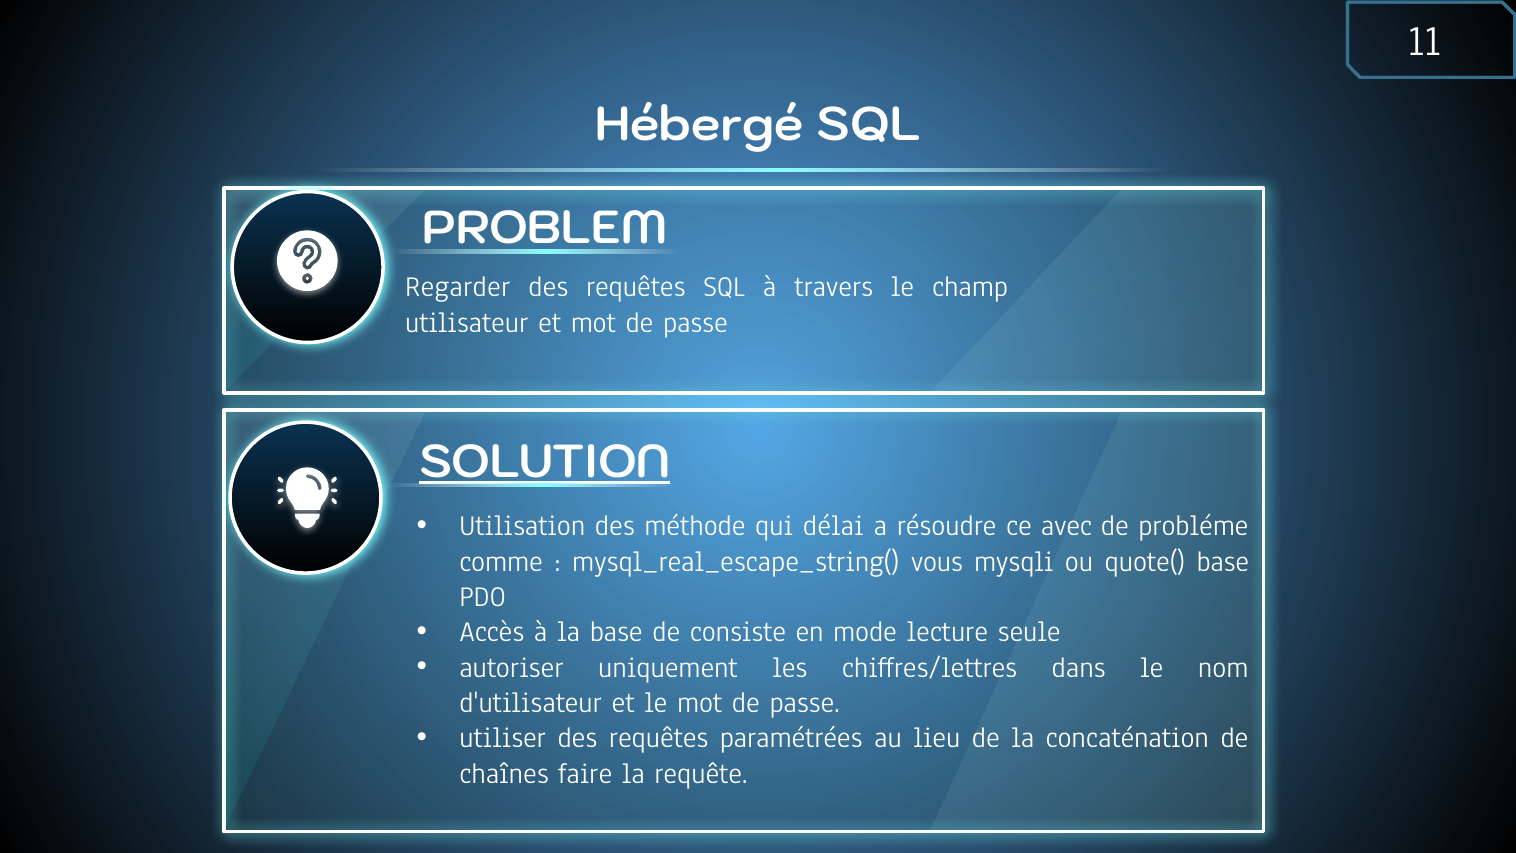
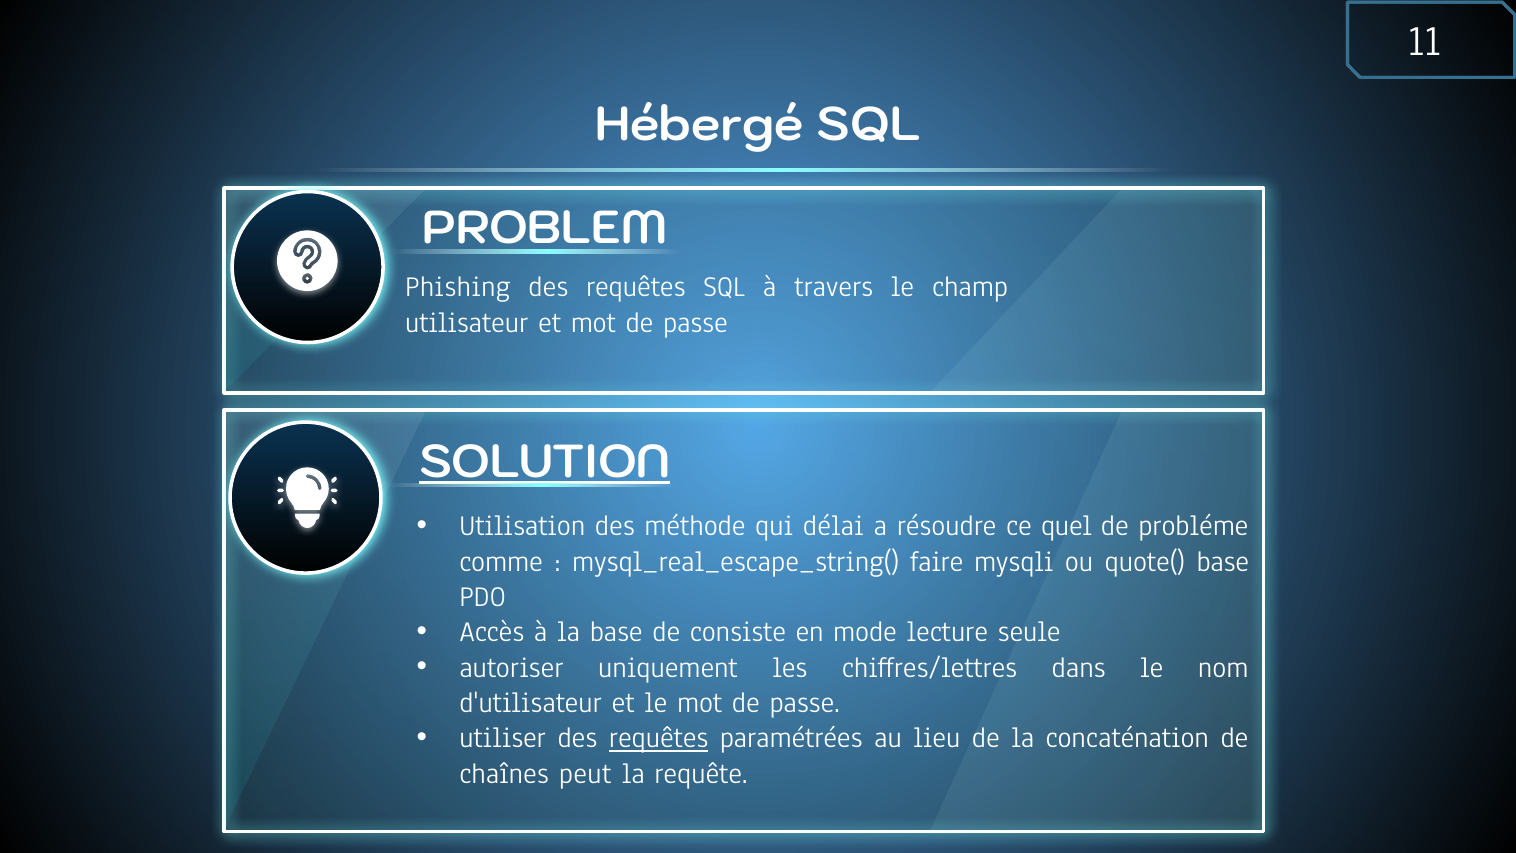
Regarder: Regarder -> Phishing
avec: avec -> quel
vous: vous -> faire
requêtes at (659, 738) underline: none -> present
faire: faire -> peut
